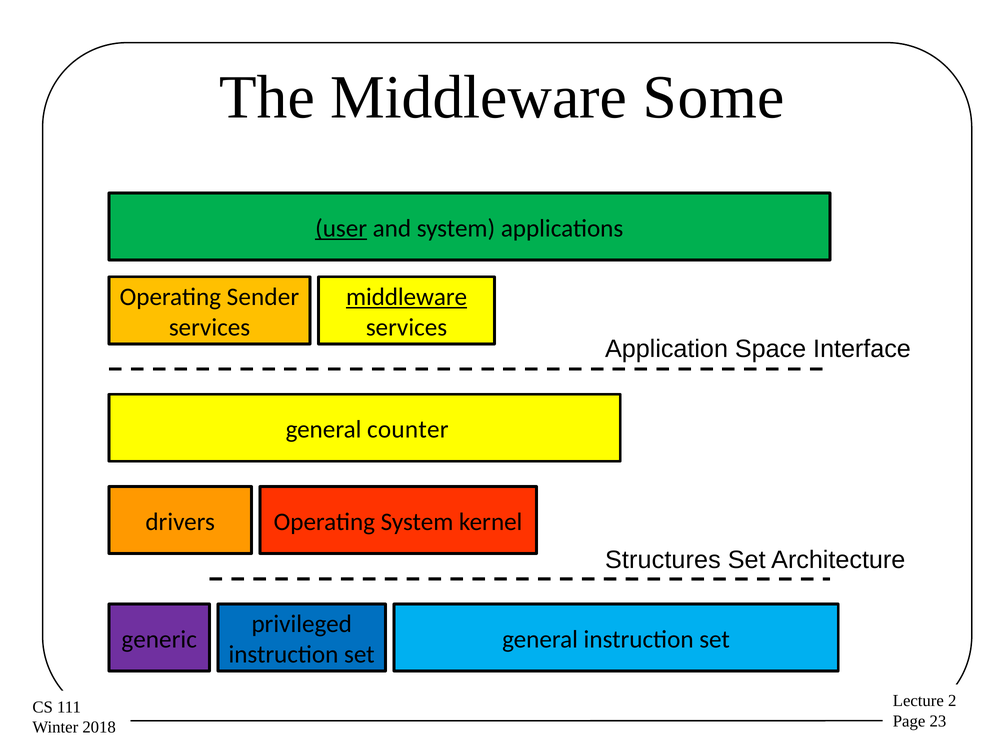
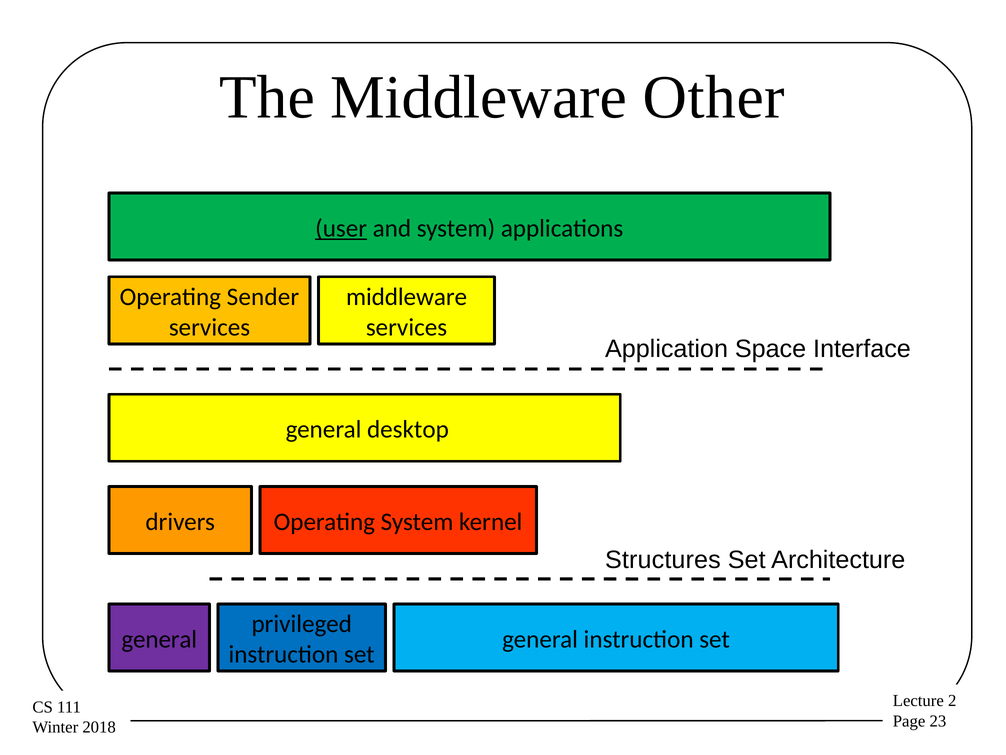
Some: Some -> Other
middleware at (407, 297) underline: present -> none
counter: counter -> desktop
generic at (159, 639): generic -> general
